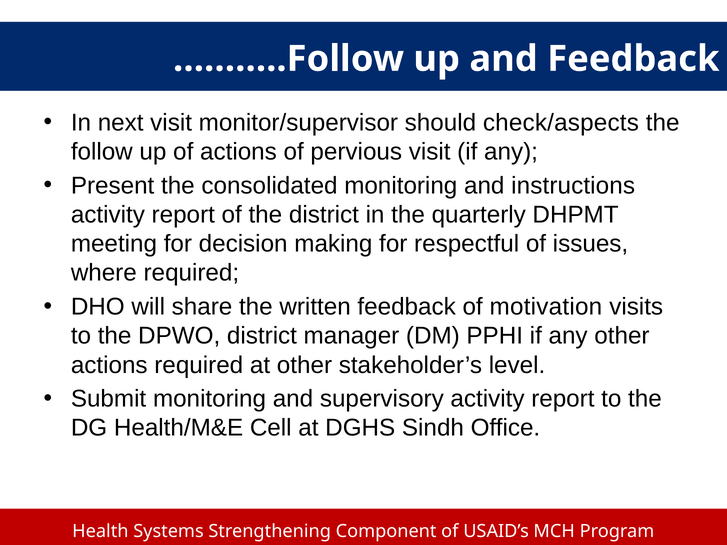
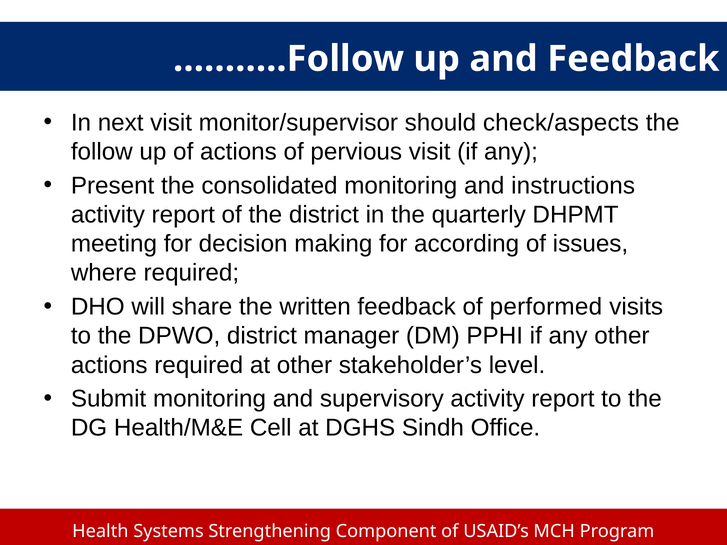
respectful: respectful -> according
motivation: motivation -> performed
